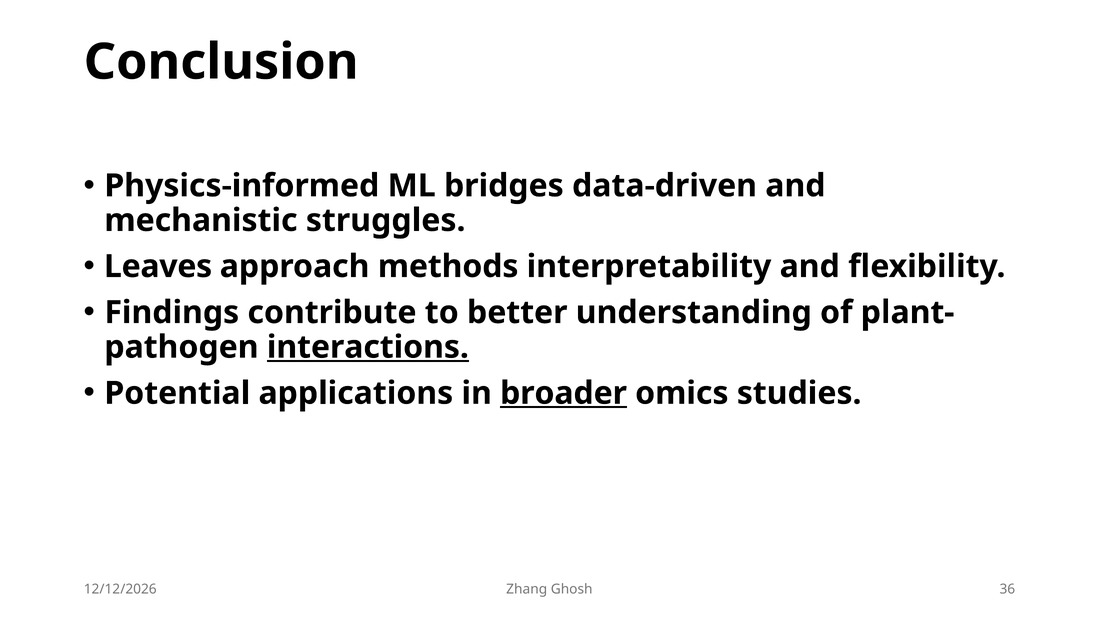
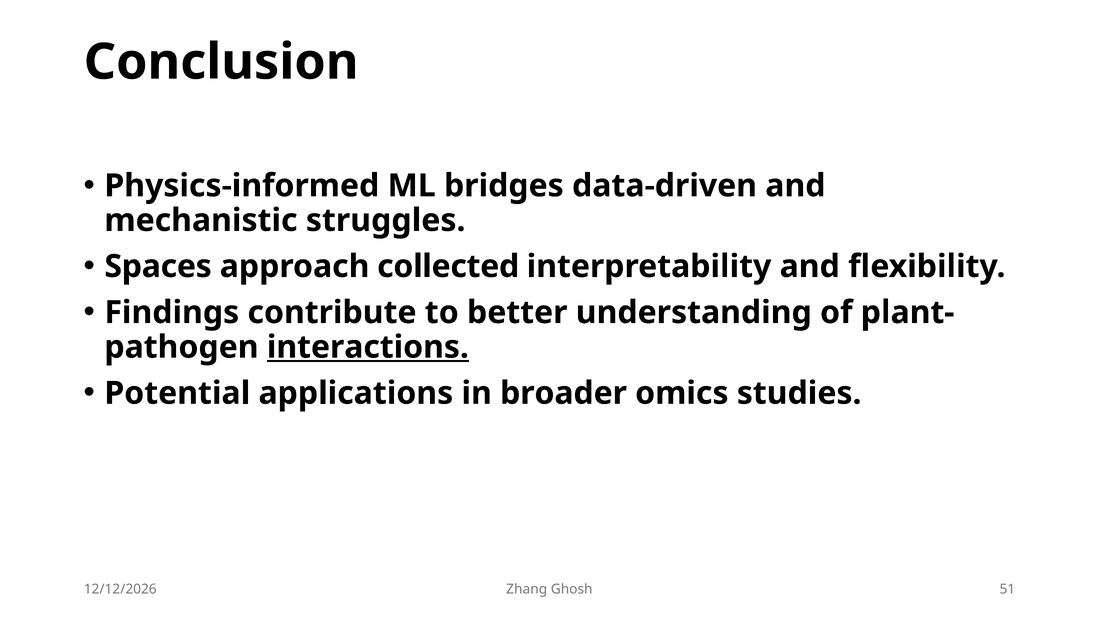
Leaves: Leaves -> Spaces
methods: methods -> collected
broader underline: present -> none
36: 36 -> 51
